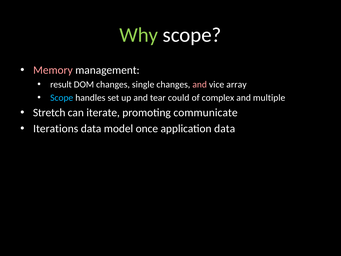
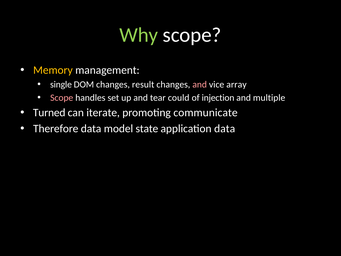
Memory colour: pink -> yellow
result: result -> single
single: single -> result
Scope at (62, 98) colour: light blue -> pink
complex: complex -> injection
Stretch: Stretch -> Turned
Iterations: Iterations -> Therefore
once: once -> state
